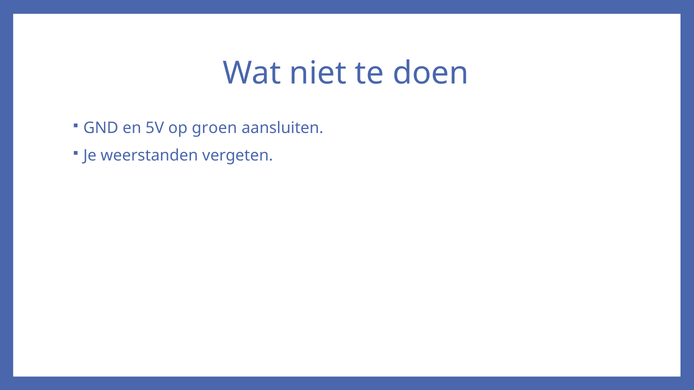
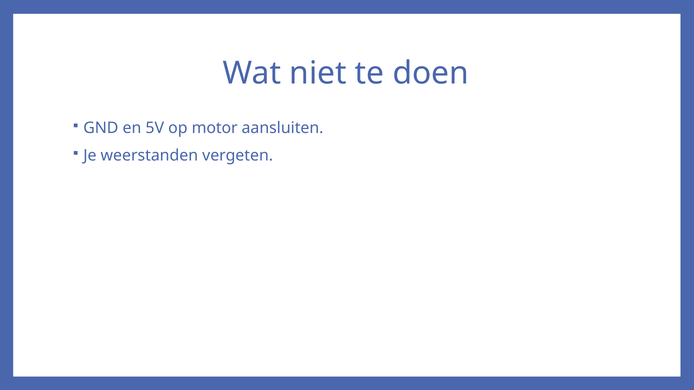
groen: groen -> motor
